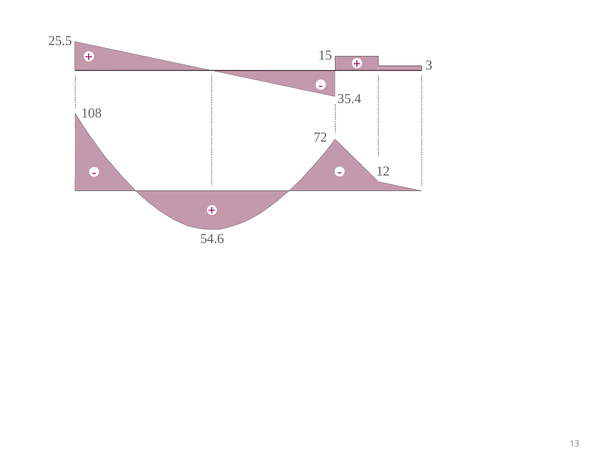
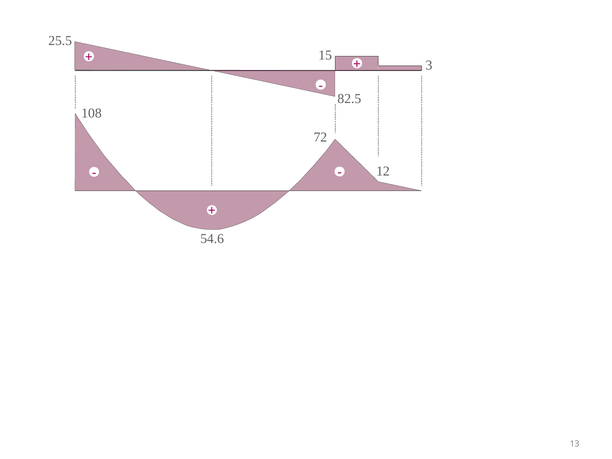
35.4: 35.4 -> 82.5
